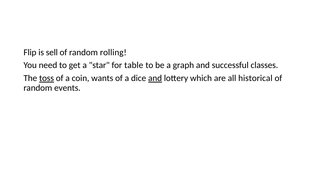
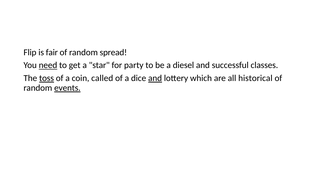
sell: sell -> fair
rolling: rolling -> spread
need underline: none -> present
table: table -> party
graph: graph -> diesel
wants: wants -> called
events underline: none -> present
